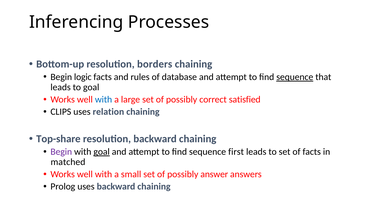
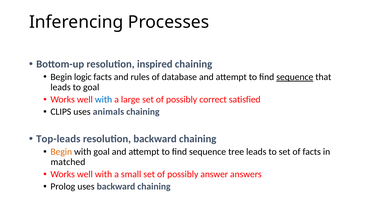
borders: borders -> inspired
relation: relation -> animals
Top-share: Top-share -> Top-leads
Begin at (61, 152) colour: purple -> orange
goal at (102, 152) underline: present -> none
first: first -> tree
